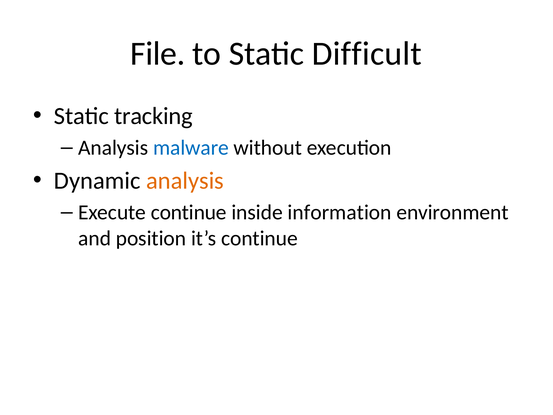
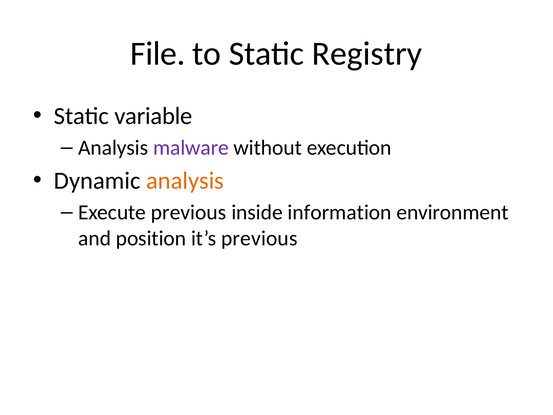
Difficult: Difficult -> Registry
tracking: tracking -> variable
malware colour: blue -> purple
Execute continue: continue -> previous
it’s continue: continue -> previous
